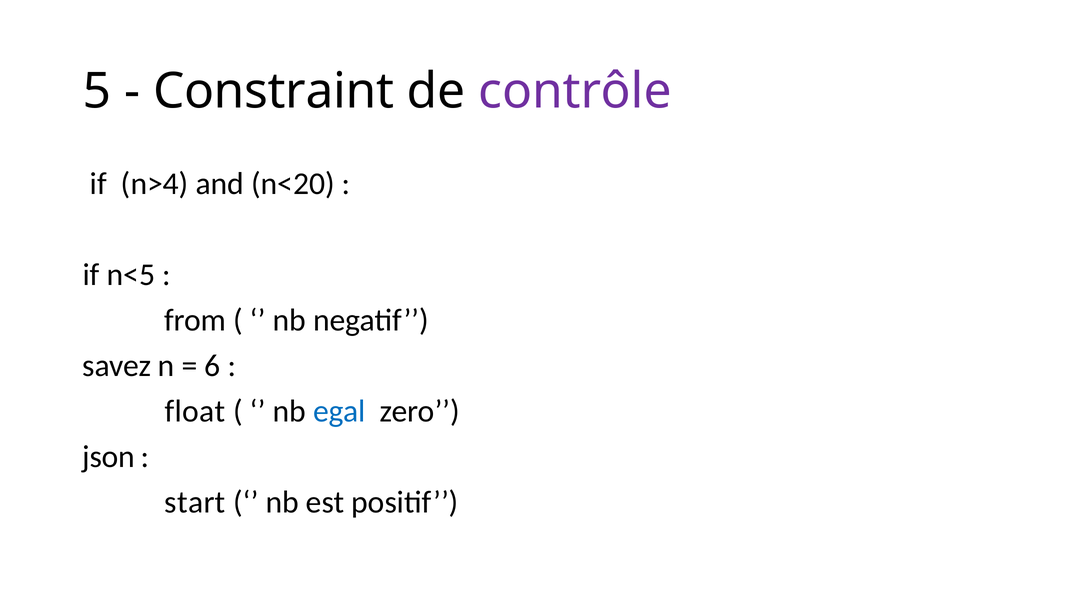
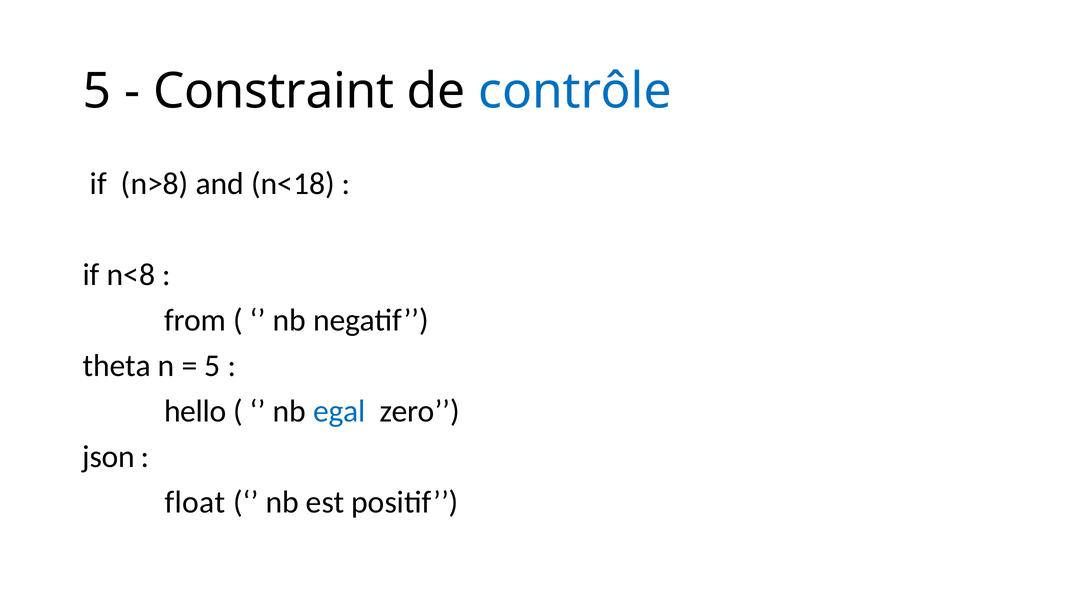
contrôle colour: purple -> blue
n>4: n>4 -> n>8
n<20: n<20 -> n<18
n<5: n<5 -> n<8
savez: savez -> theta
6 at (213, 366): 6 -> 5
float: float -> hello
start: start -> float
